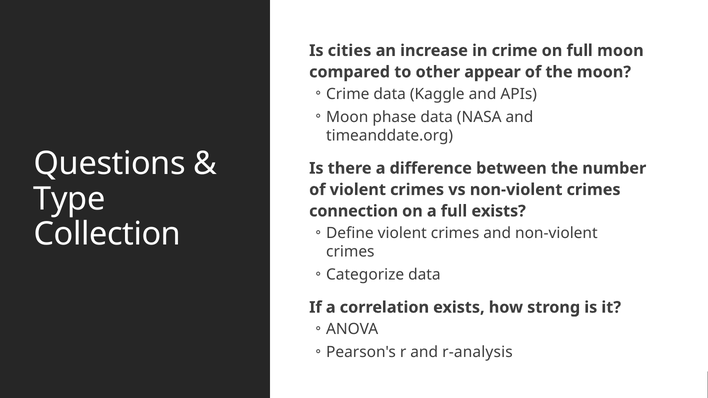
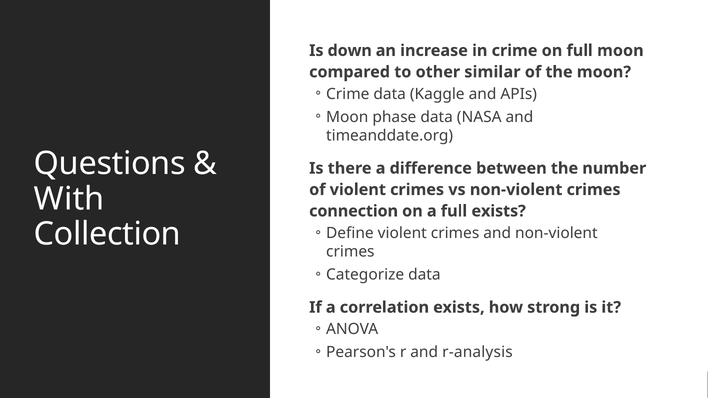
cities: cities -> down
appear: appear -> similar
Type: Type -> With
